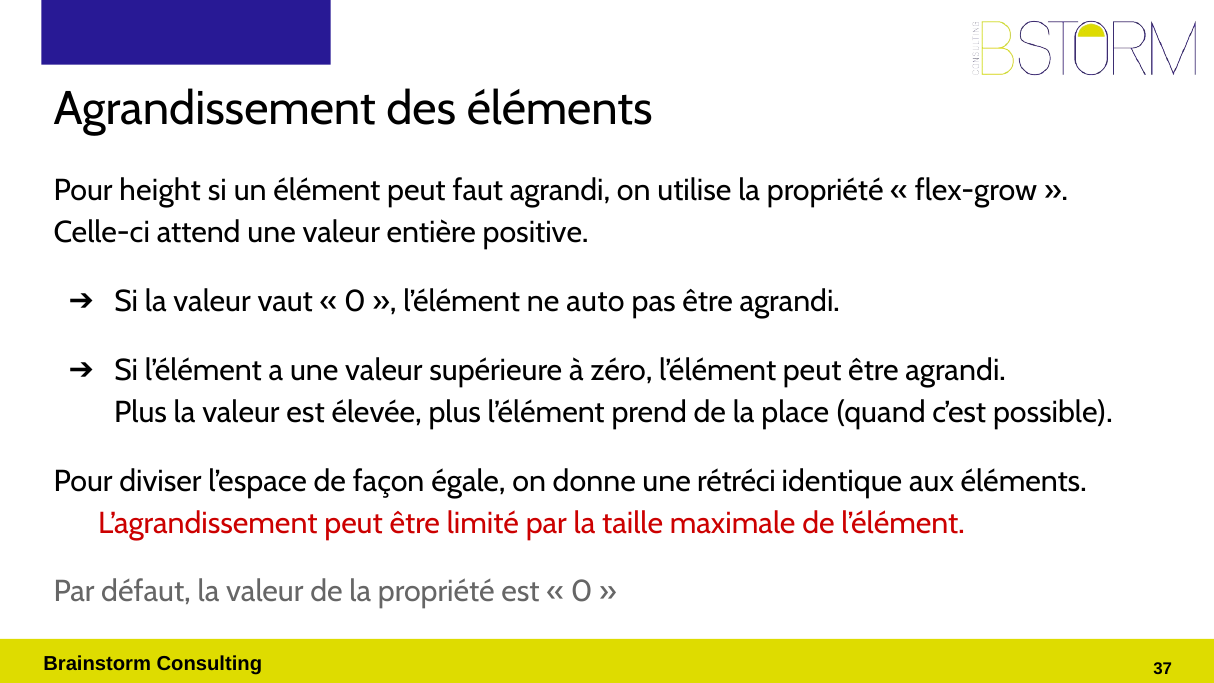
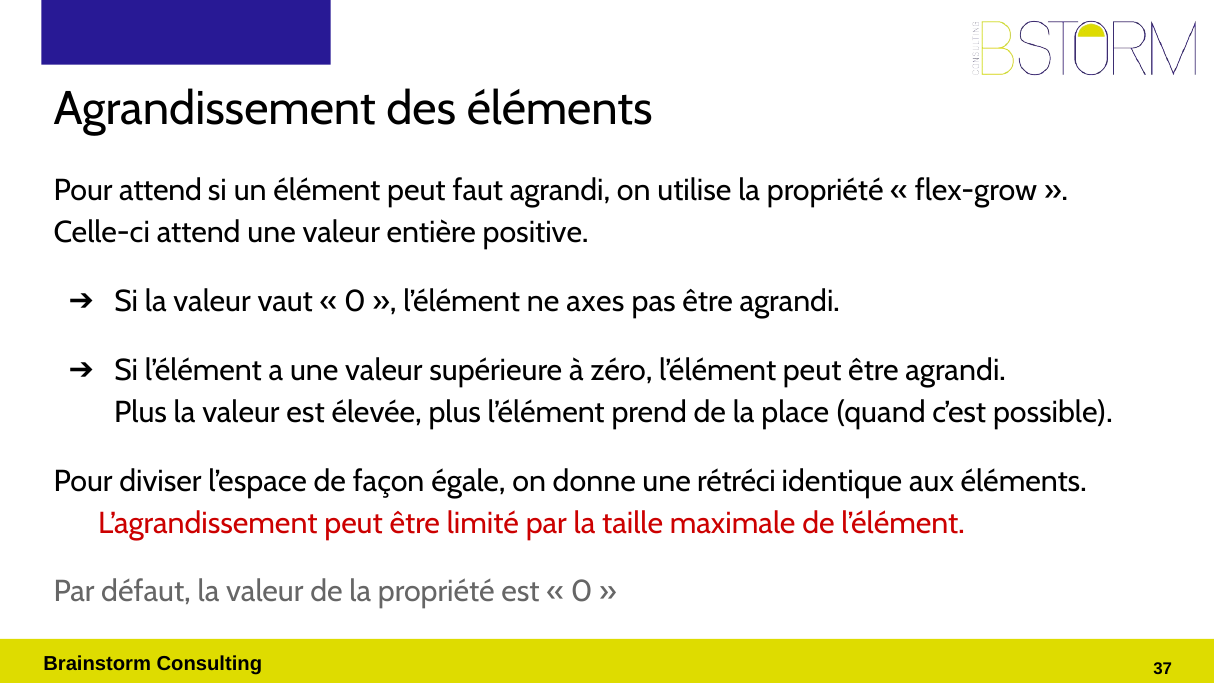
Pour height: height -> attend
auto: auto -> axes
